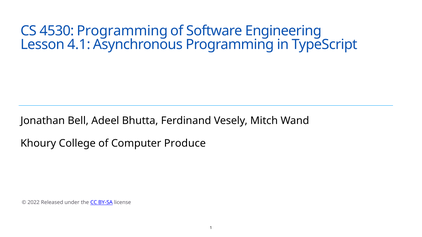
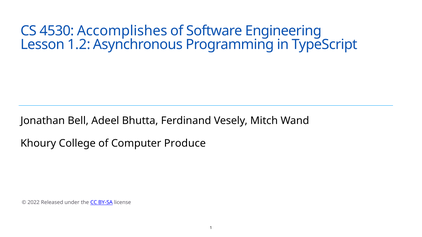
4530 Programming: Programming -> Accomplishes
4.1: 4.1 -> 1.2
